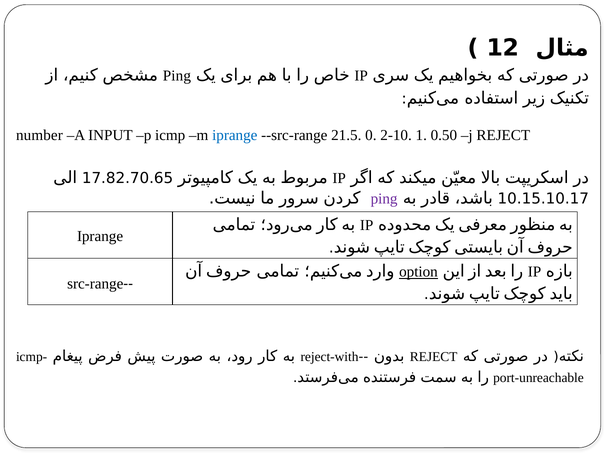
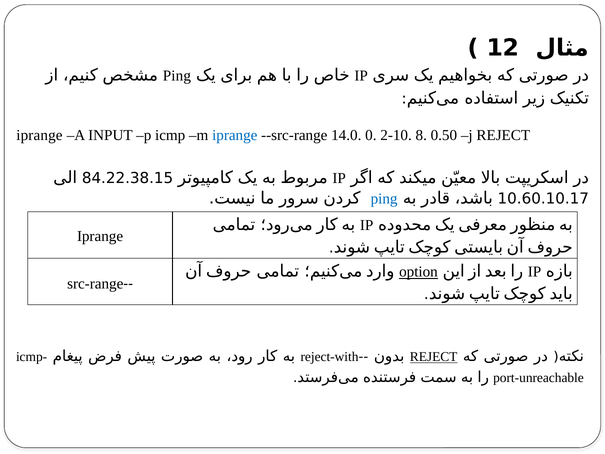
number at (39, 135): number -> iprange
21.5: 21.5 -> 14.0
1: 1 -> 8
17.82.70.65: 17.82.70.65 -> 84.22.38.15
ping at (384, 199) colour: purple -> blue
10.15.10.17: 10.15.10.17 -> 10.60.10.17
REJECT at (434, 357) underline: none -> present
